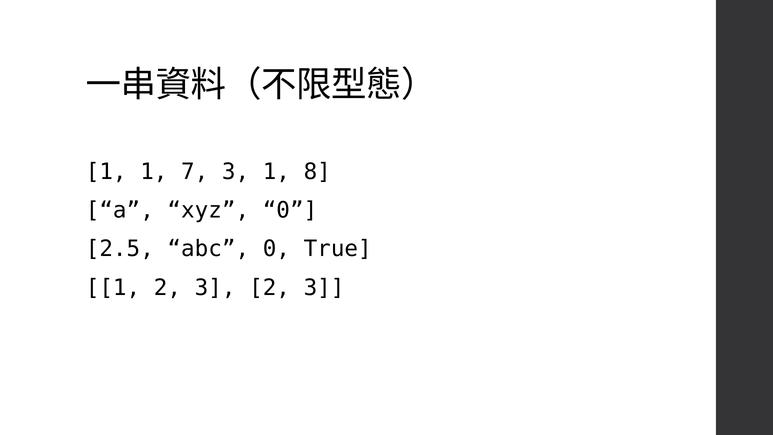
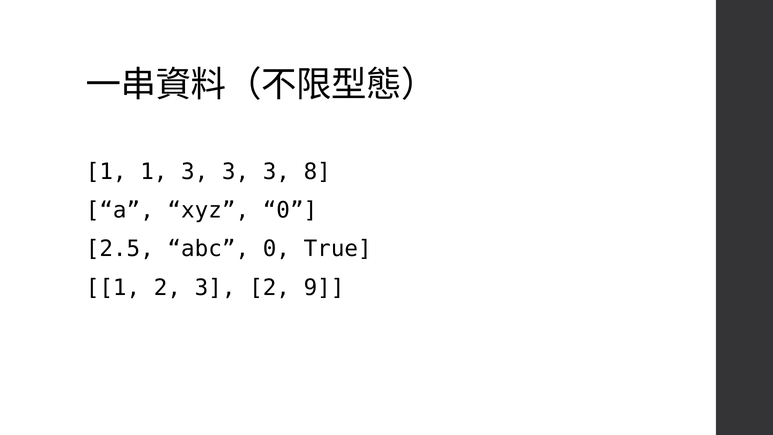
1 7: 7 -> 3
1 at (276, 172): 1 -> 3
3 2 3: 3 -> 9
